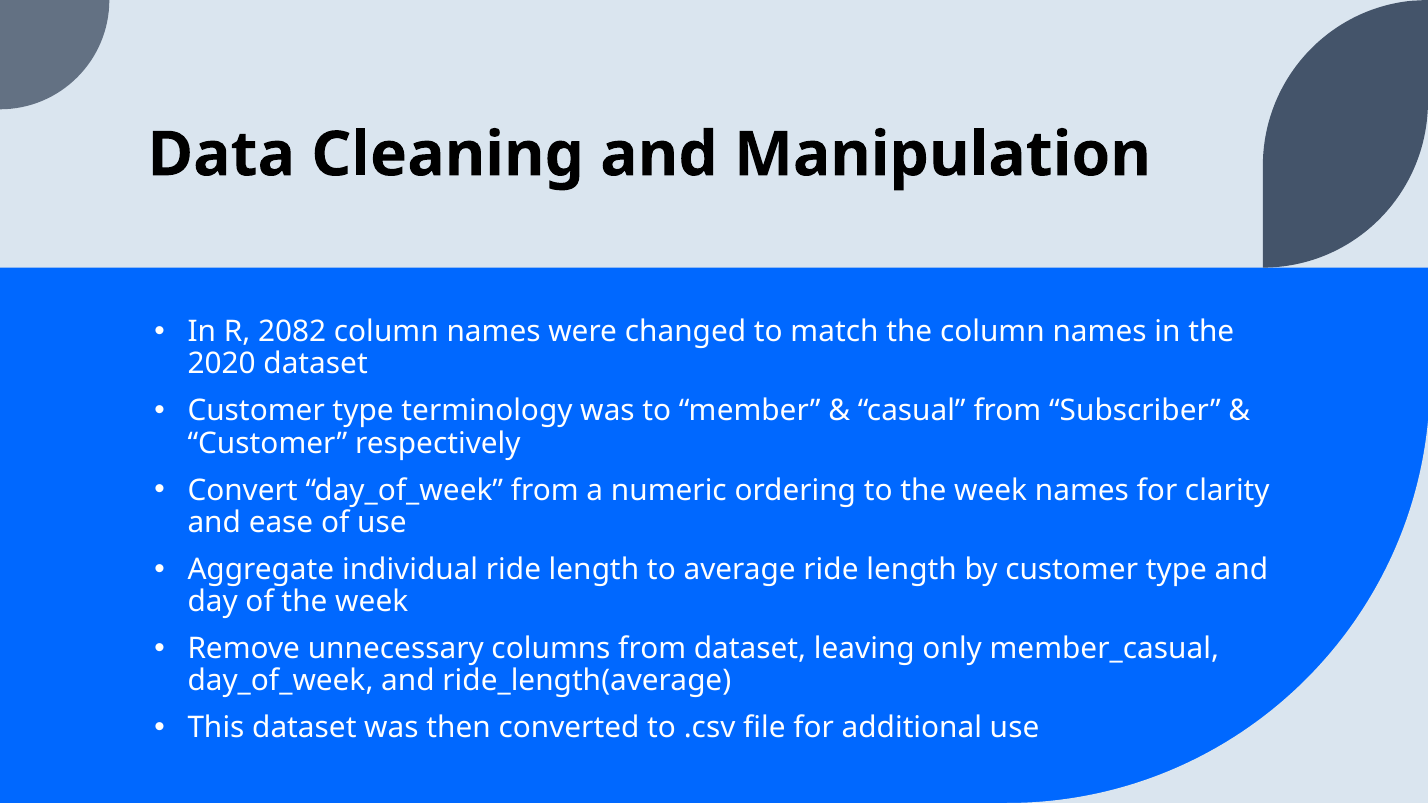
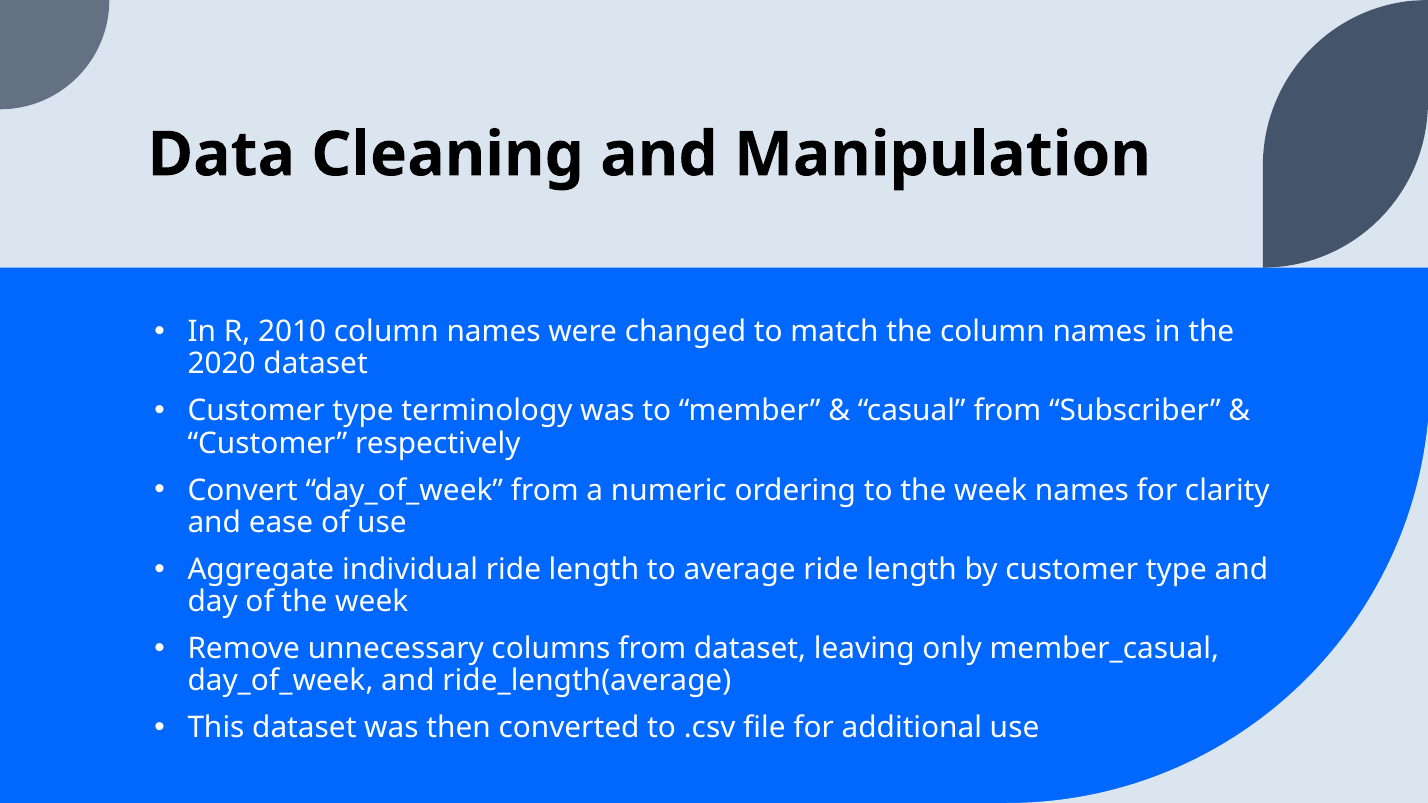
2082: 2082 -> 2010
